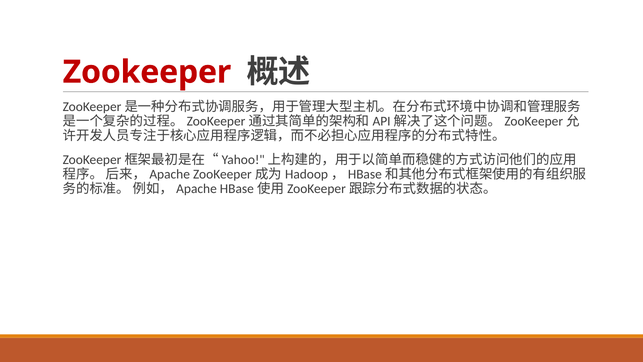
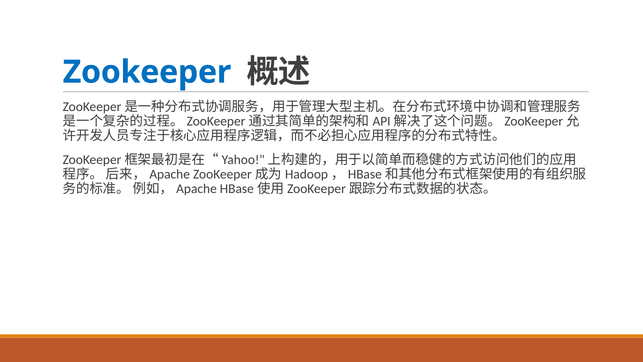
Zookeeper colour: red -> blue
